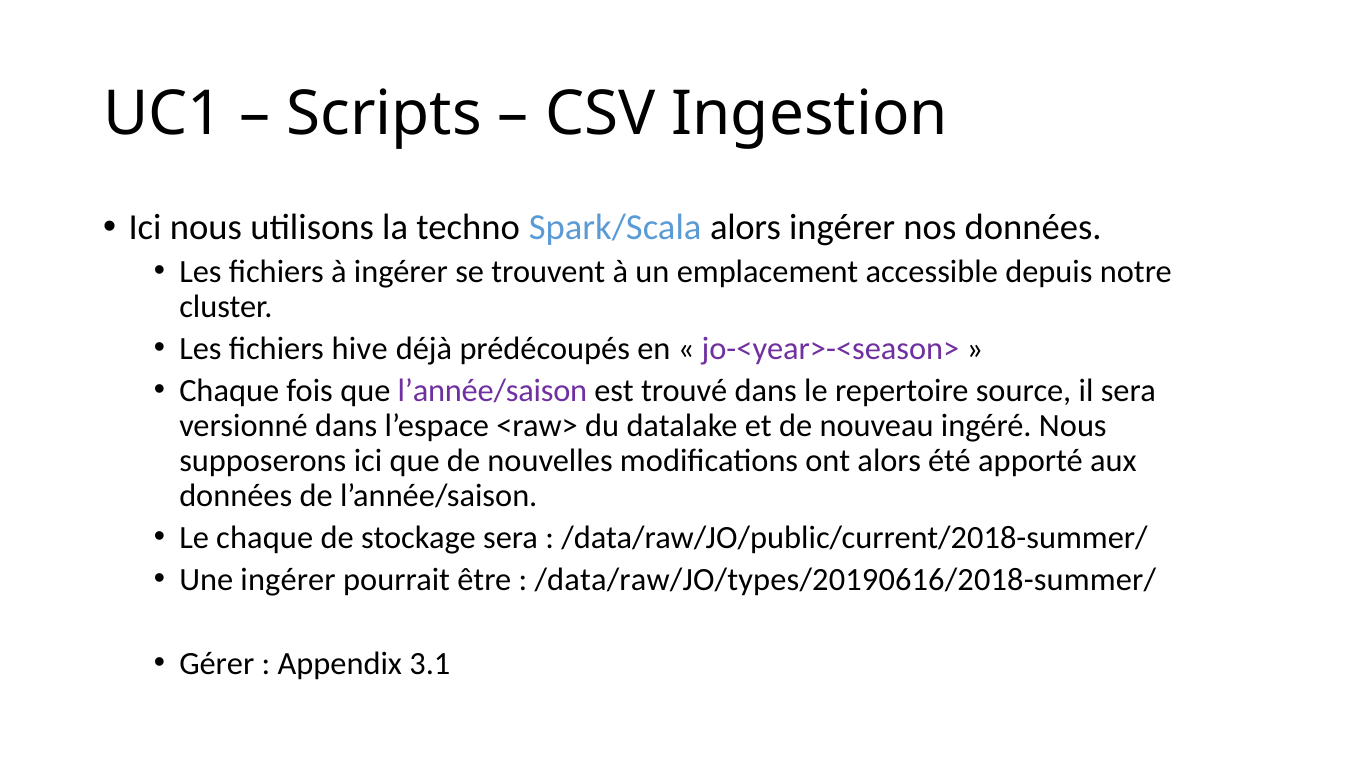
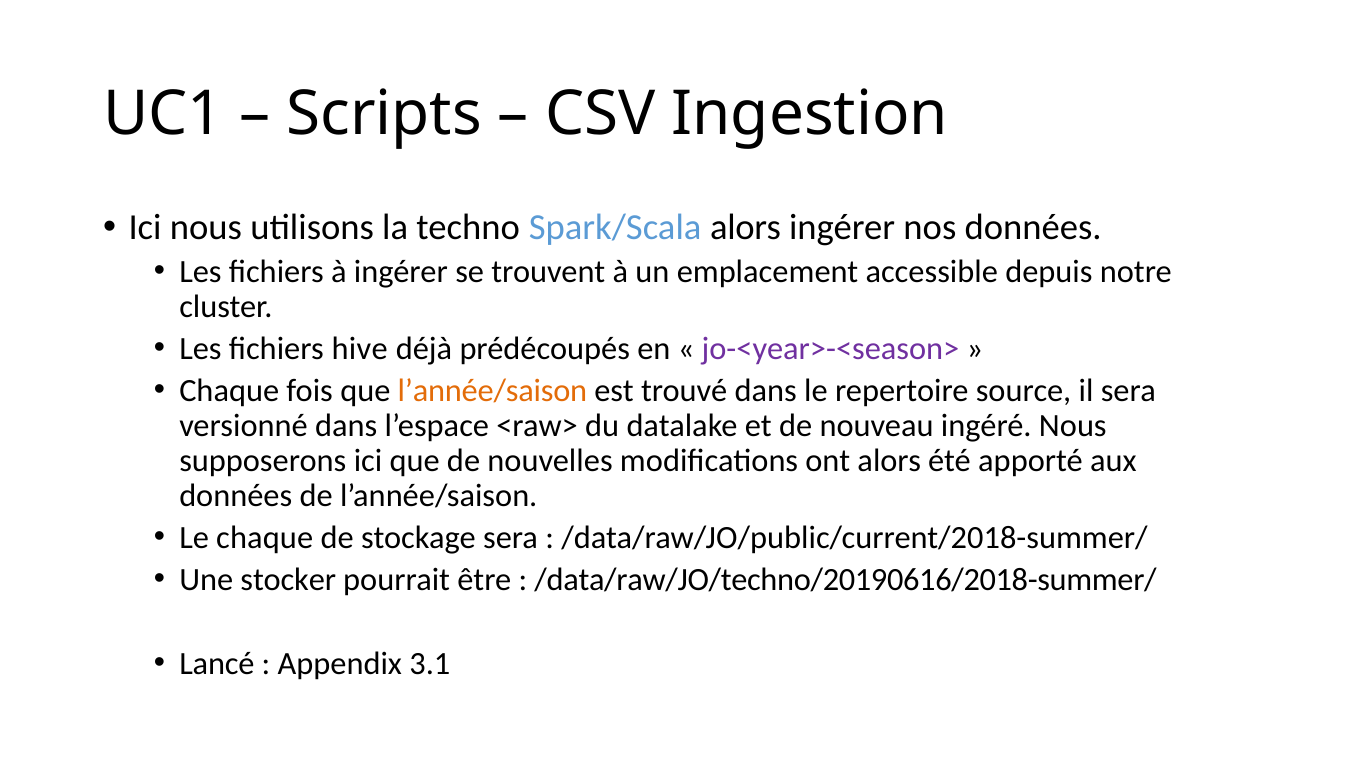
l’année/saison at (492, 391) colour: purple -> orange
Une ingérer: ingérer -> stocker
/data/raw/JO/types/20190616/2018-summer/: /data/raw/JO/types/20190616/2018-summer/ -> /data/raw/JO/techno/20190616/2018-summer/
Gérer: Gérer -> Lancé
